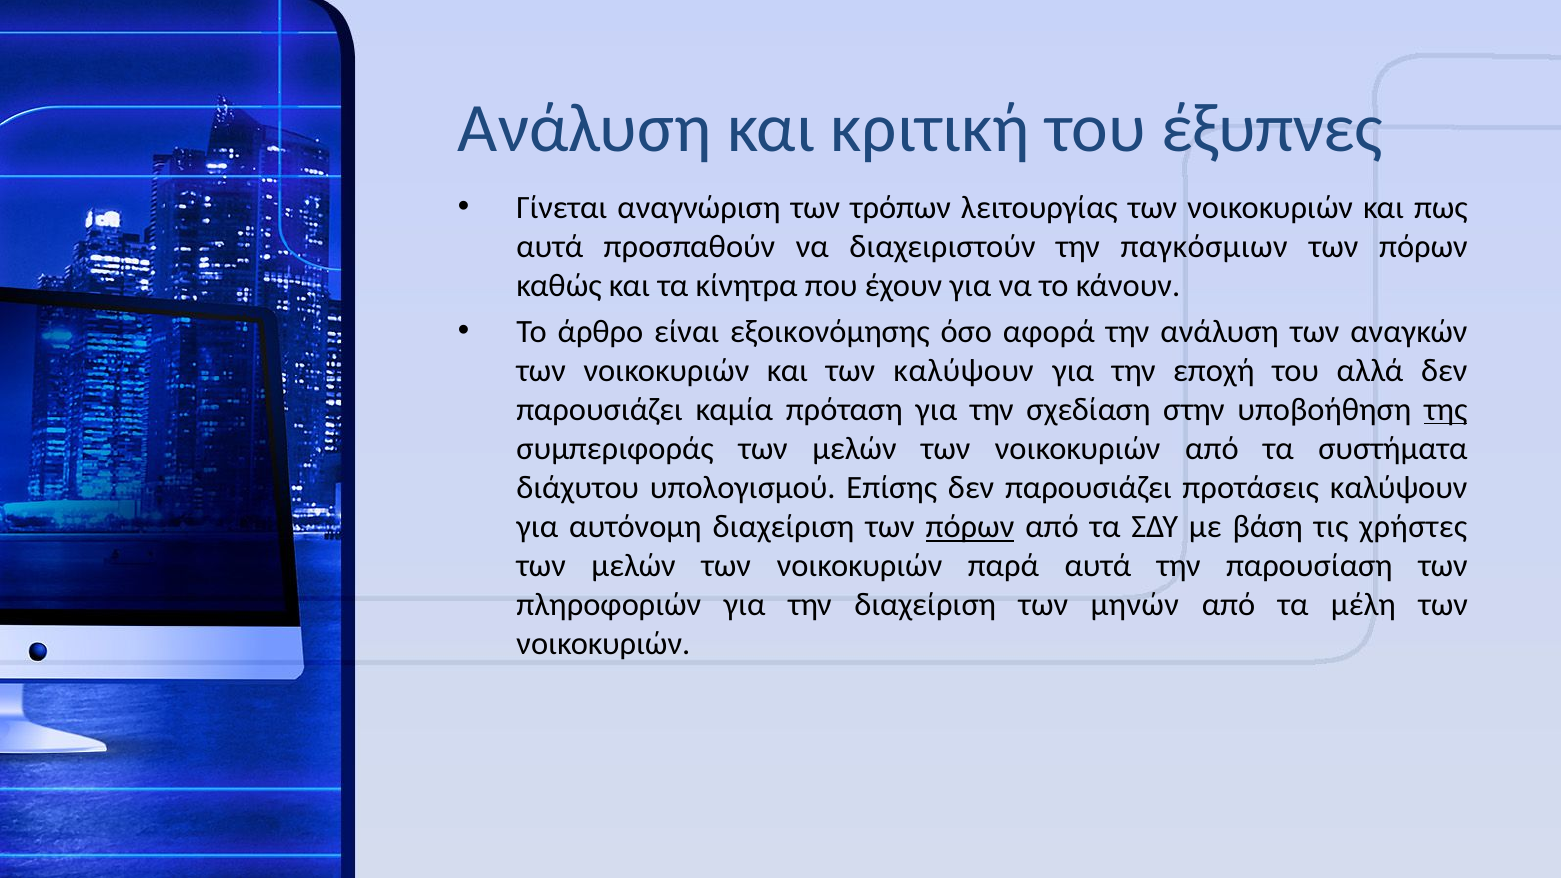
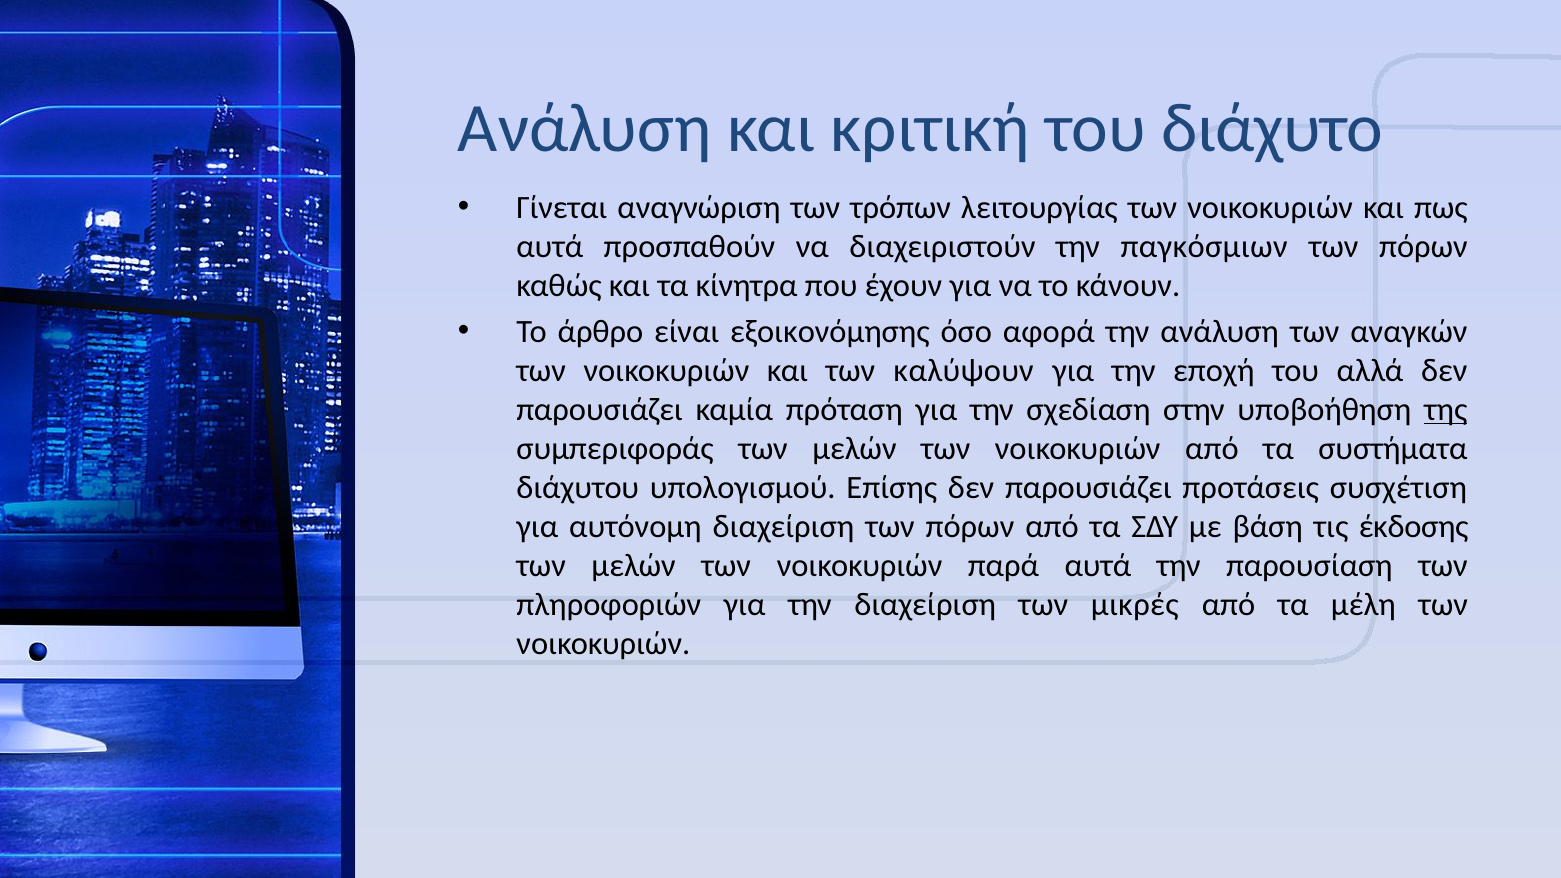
έξυπνες: έξυπνες -> διάχυτο
προτάσεις καλύψουν: καλύψουν -> συσχέτιση
πόρων at (970, 527) underline: present -> none
χρήστες: χρήστες -> έκδοσης
μηνών: μηνών -> μικρές
